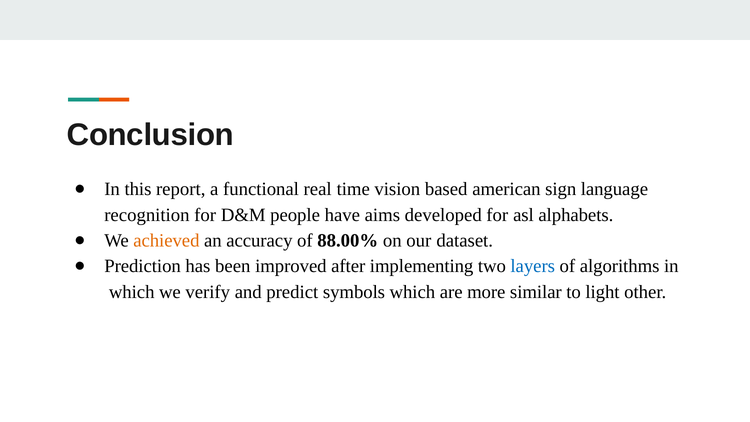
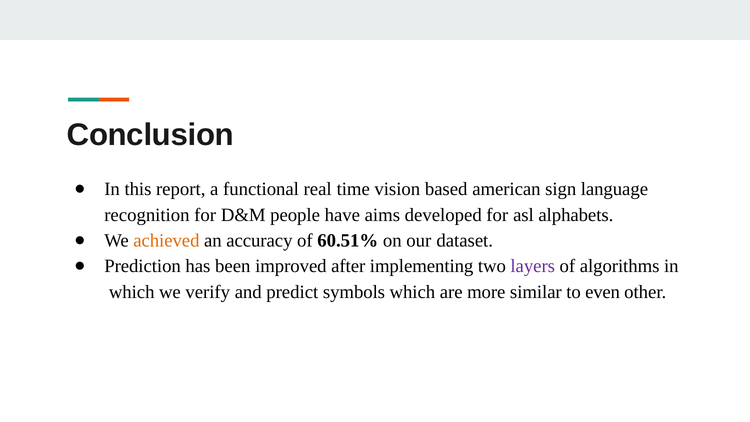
88.00%: 88.00% -> 60.51%
layers colour: blue -> purple
light: light -> even
